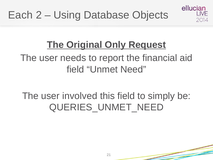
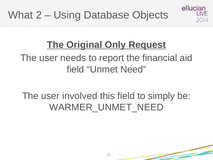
Each: Each -> What
QUERIES_UNMET_NEED: QUERIES_UNMET_NEED -> WARMER_UNMET_NEED
